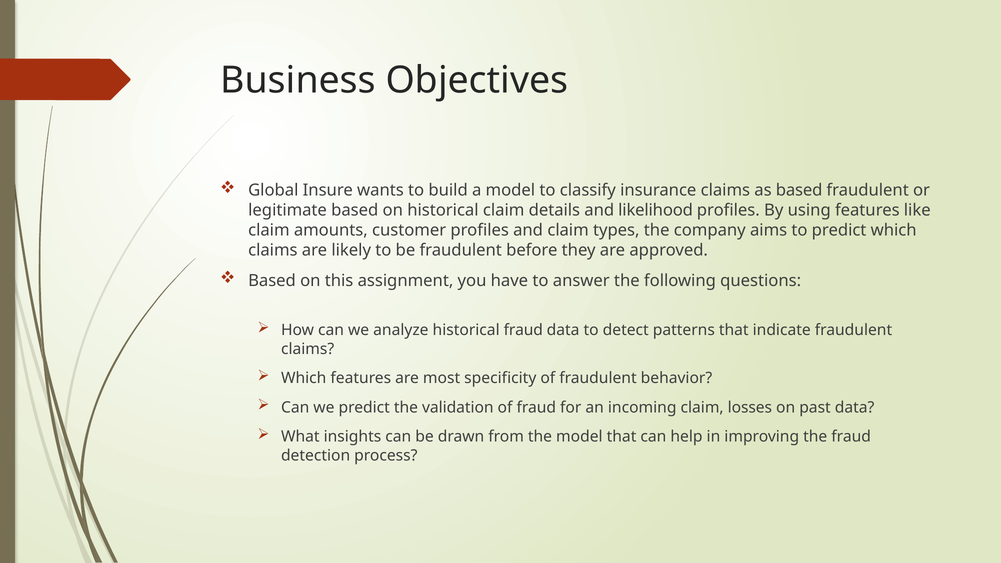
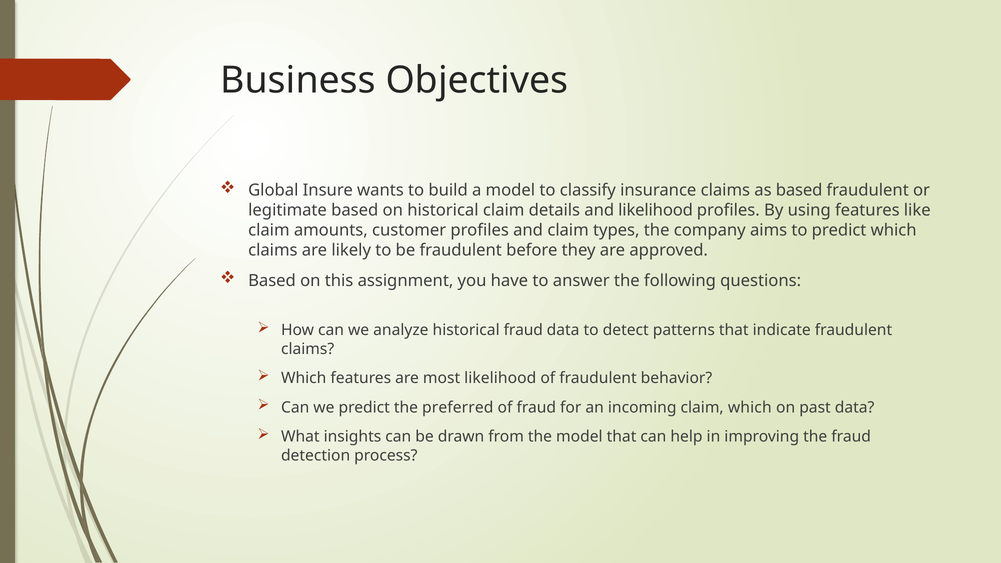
most specificity: specificity -> likelihood
validation: validation -> preferred
claim losses: losses -> which
